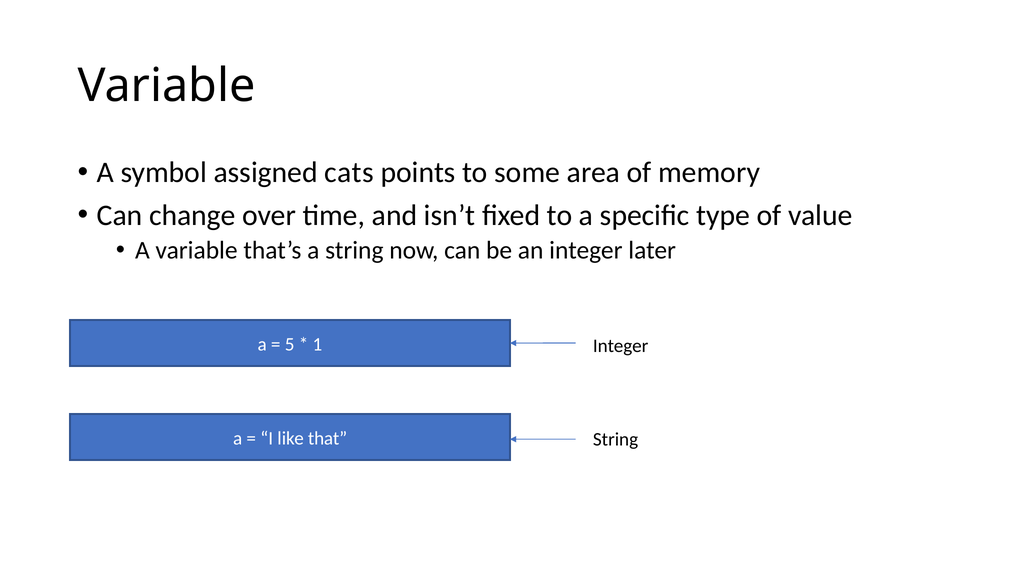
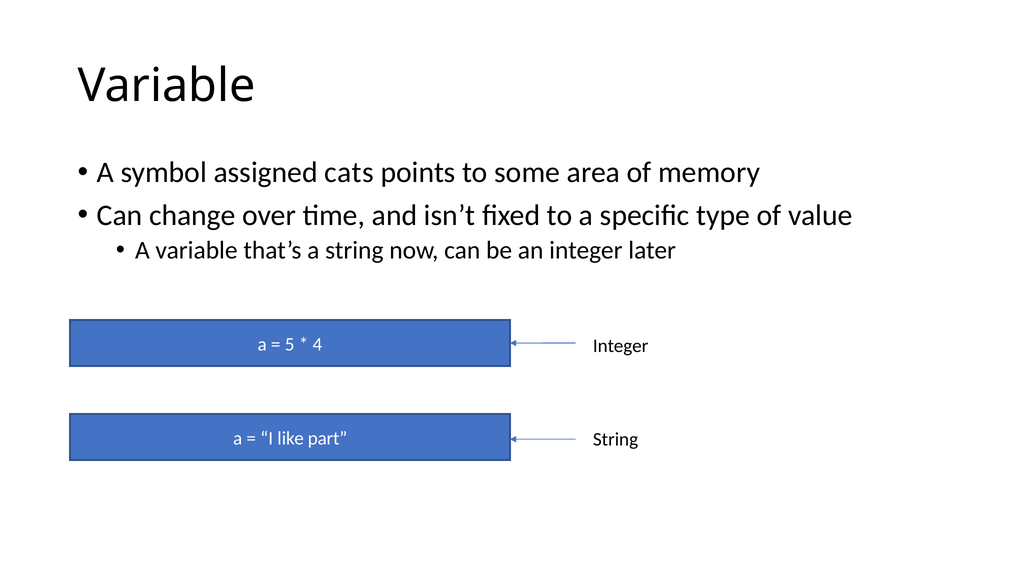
1: 1 -> 4
that: that -> part
